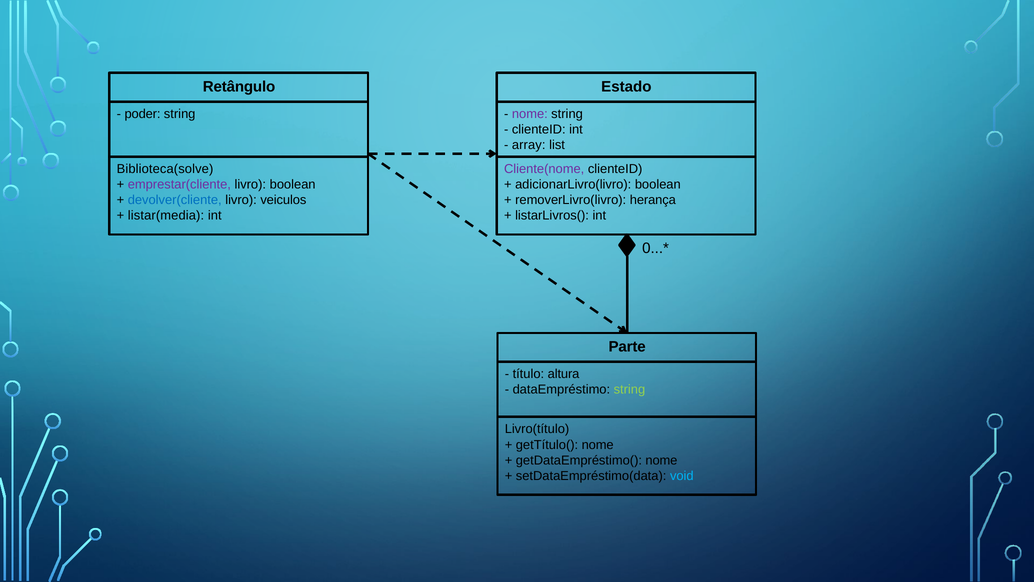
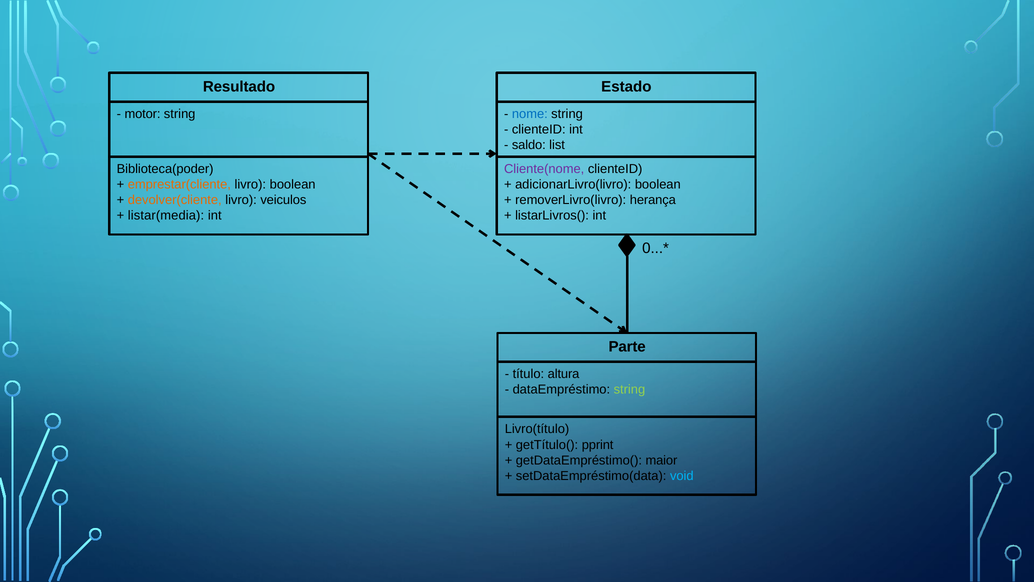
Retângulo: Retângulo -> Resultado
poder: poder -> motor
nome at (530, 114) colour: purple -> blue
array: array -> saldo
Biblioteca(solve: Biblioteca(solve -> Biblioteca(poder
emprestar(cliente colour: purple -> orange
devolver(cliente colour: blue -> orange
getTítulo( nome: nome -> pprint
getDataEmpréstimo( nome: nome -> maior
